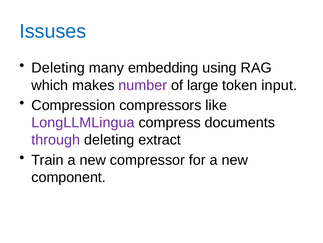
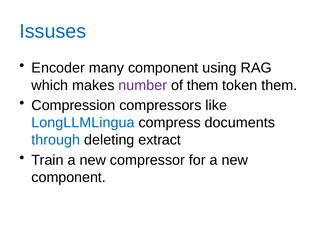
Deleting at (58, 68): Deleting -> Encoder
many embedding: embedding -> component
of large: large -> them
token input: input -> them
LongLLMLingua colour: purple -> blue
through colour: purple -> blue
